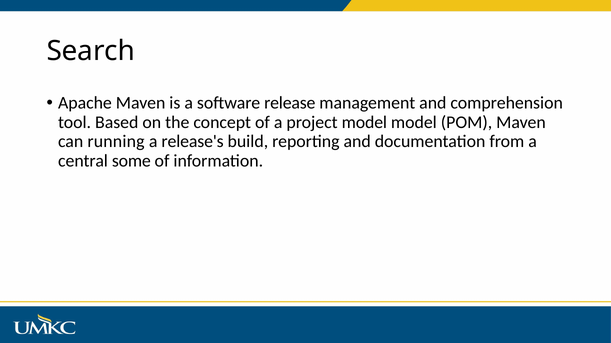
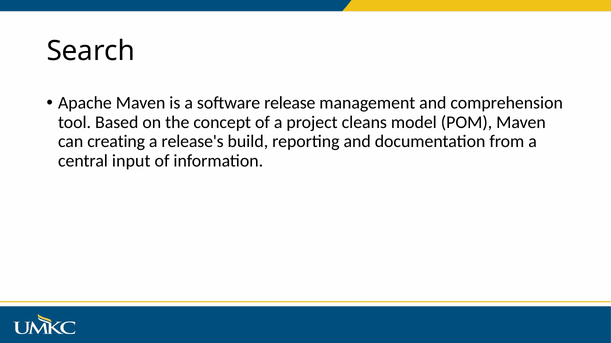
project model: model -> cleans
running: running -> creating
some: some -> input
